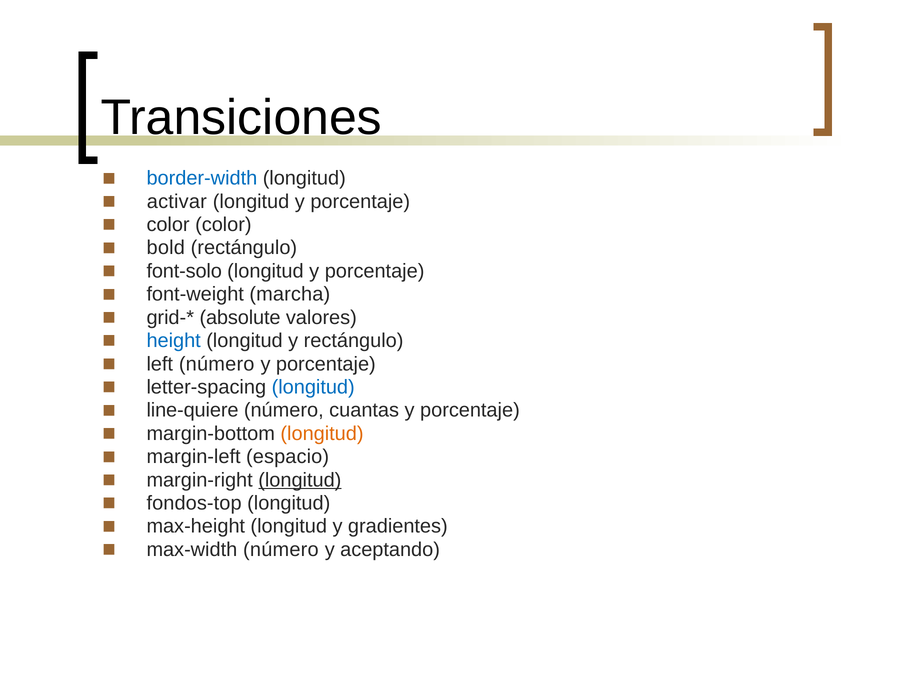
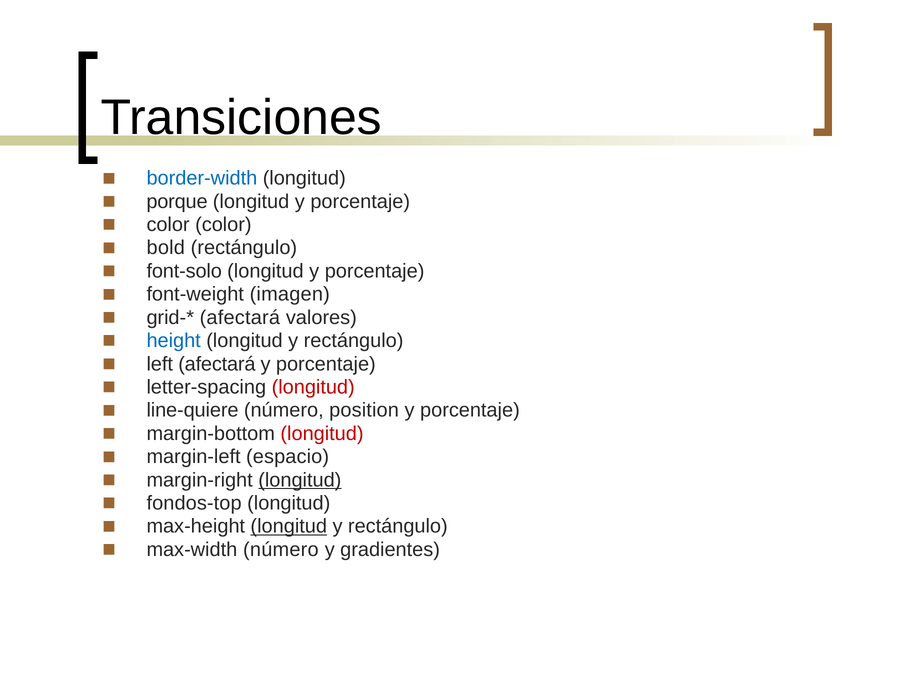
activar: activar -> porque
marcha: marcha -> imagen
absolute at (240, 318): absolute -> afectará
left número: número -> afectará
longitud at (313, 387) colour: blue -> red
cuantas: cuantas -> position
longitud at (322, 434) colour: orange -> red
longitud at (289, 526) underline: none -> present
gradientes at (398, 526): gradientes -> rectángulo
aceptando: aceptando -> gradientes
